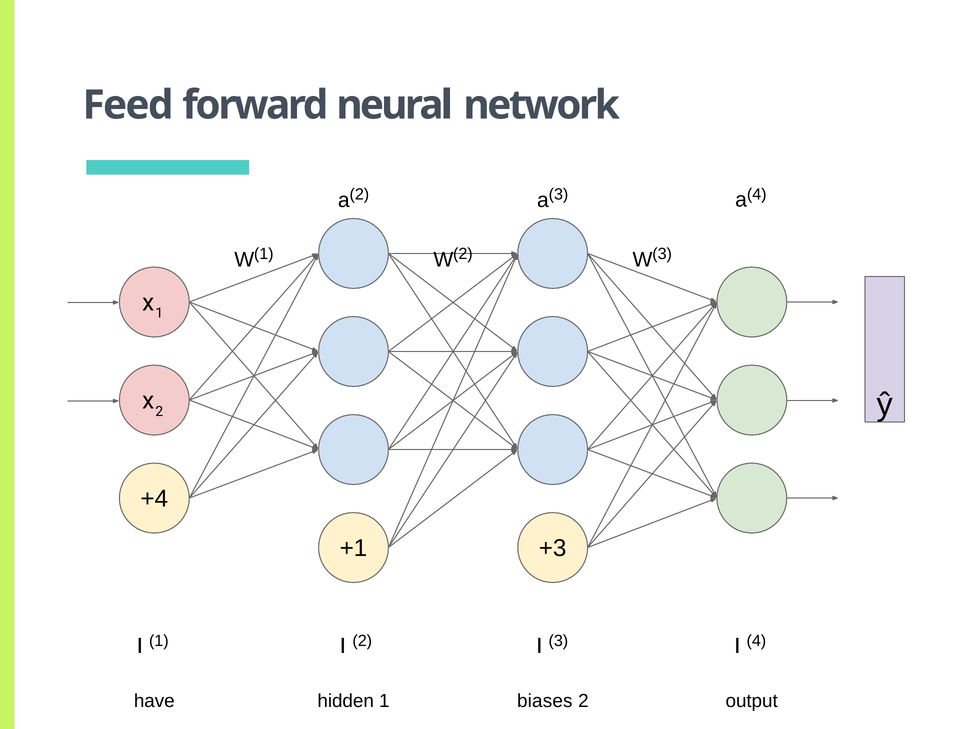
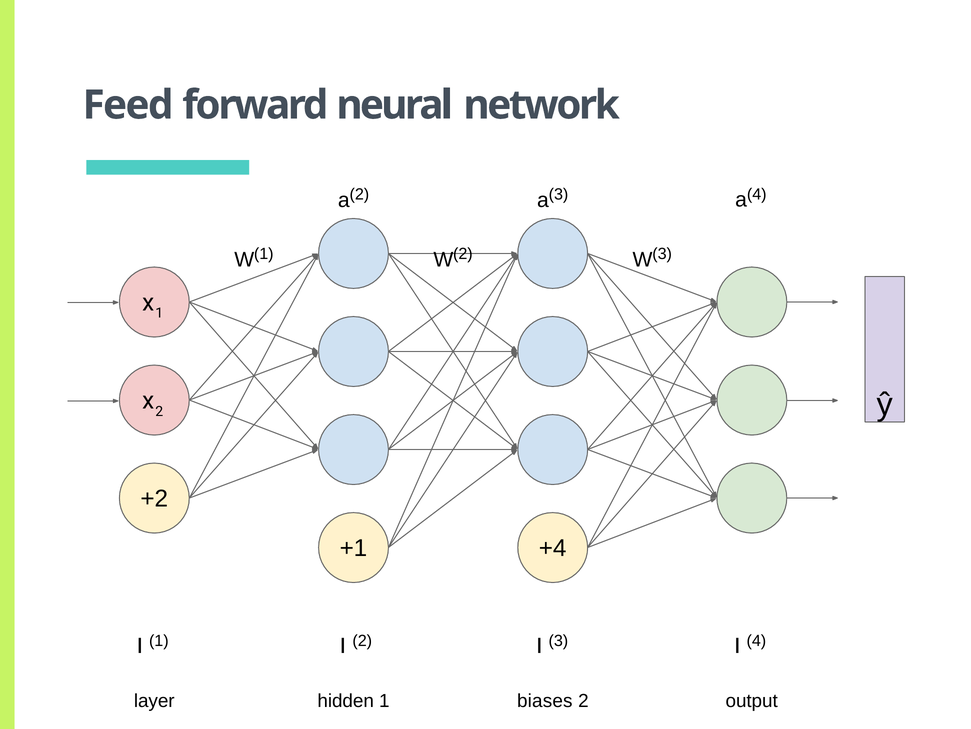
+4: +4 -> +2
+3: +3 -> +4
have: have -> layer
